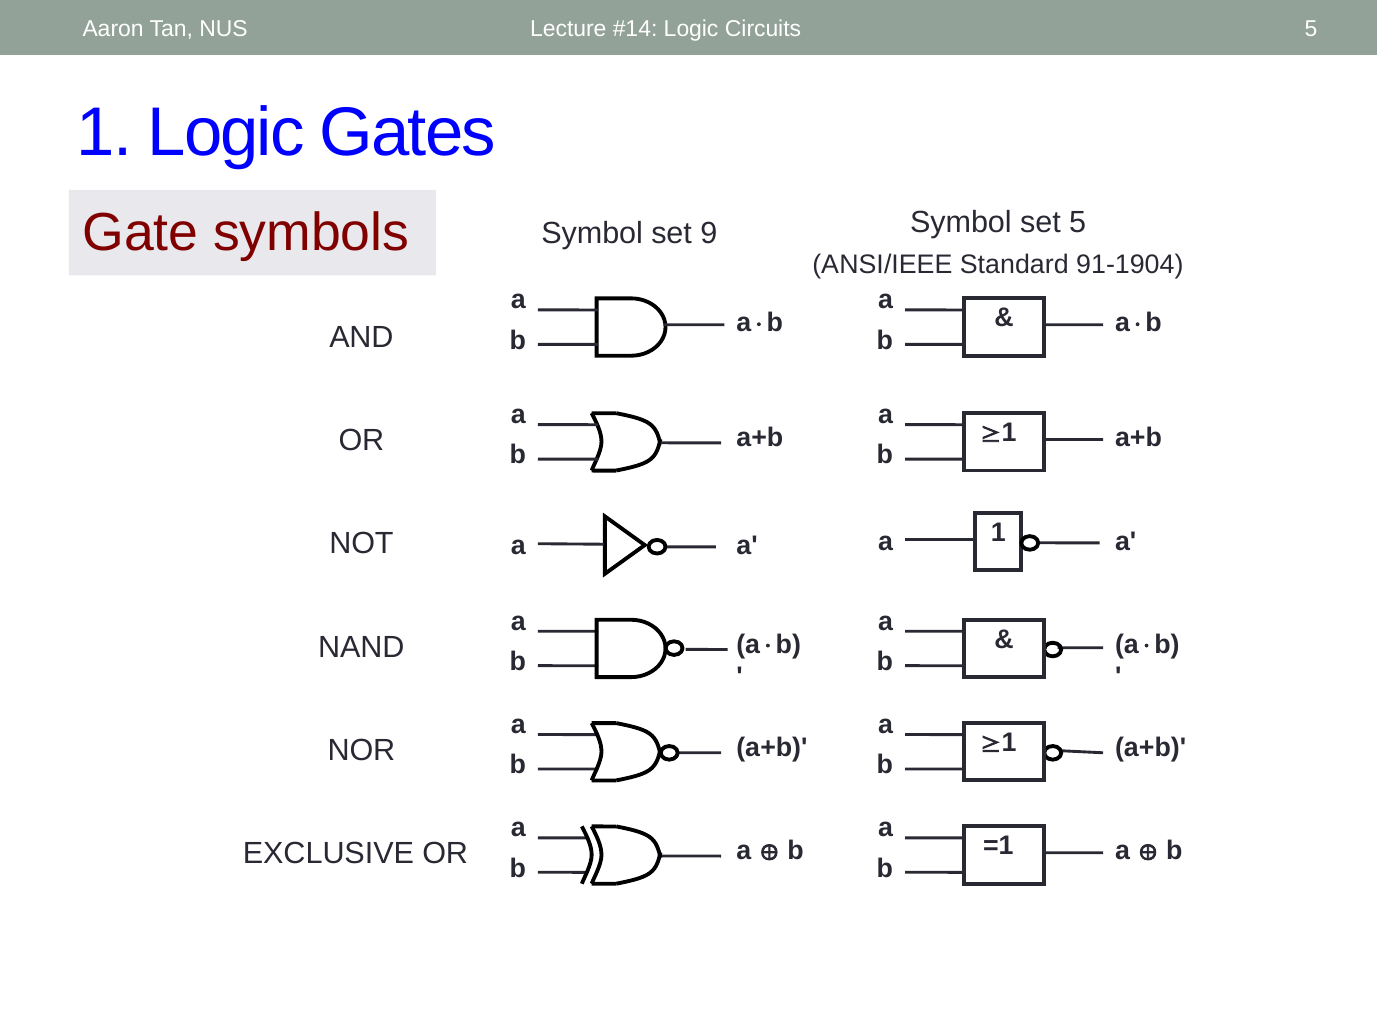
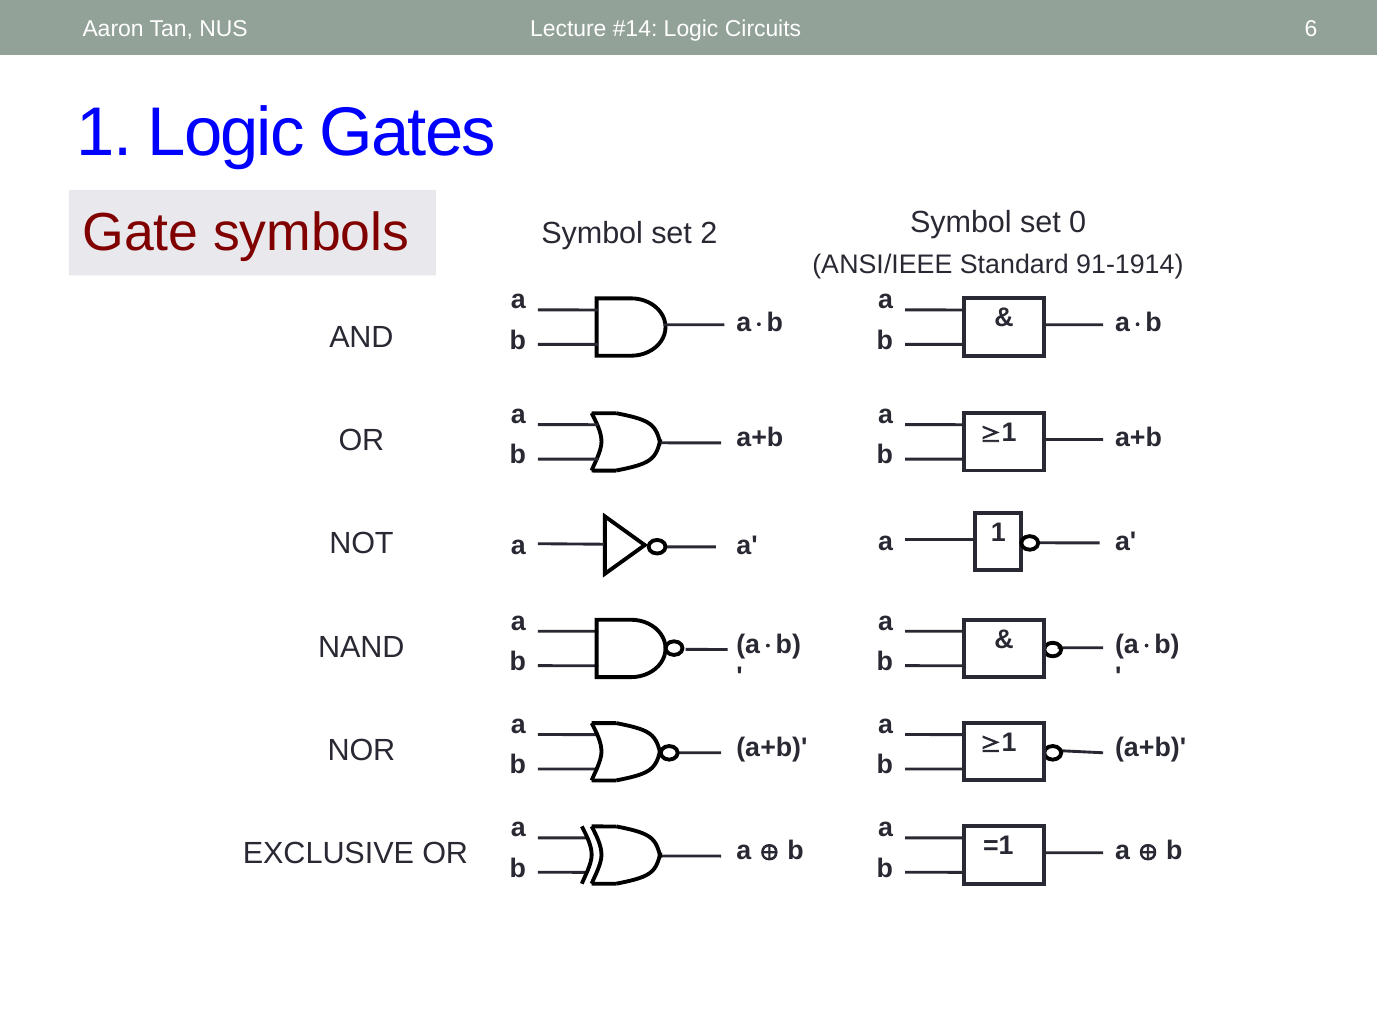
Circuits 5: 5 -> 6
9: 9 -> 2
set 5: 5 -> 0
91-1904: 91-1904 -> 91-1914
